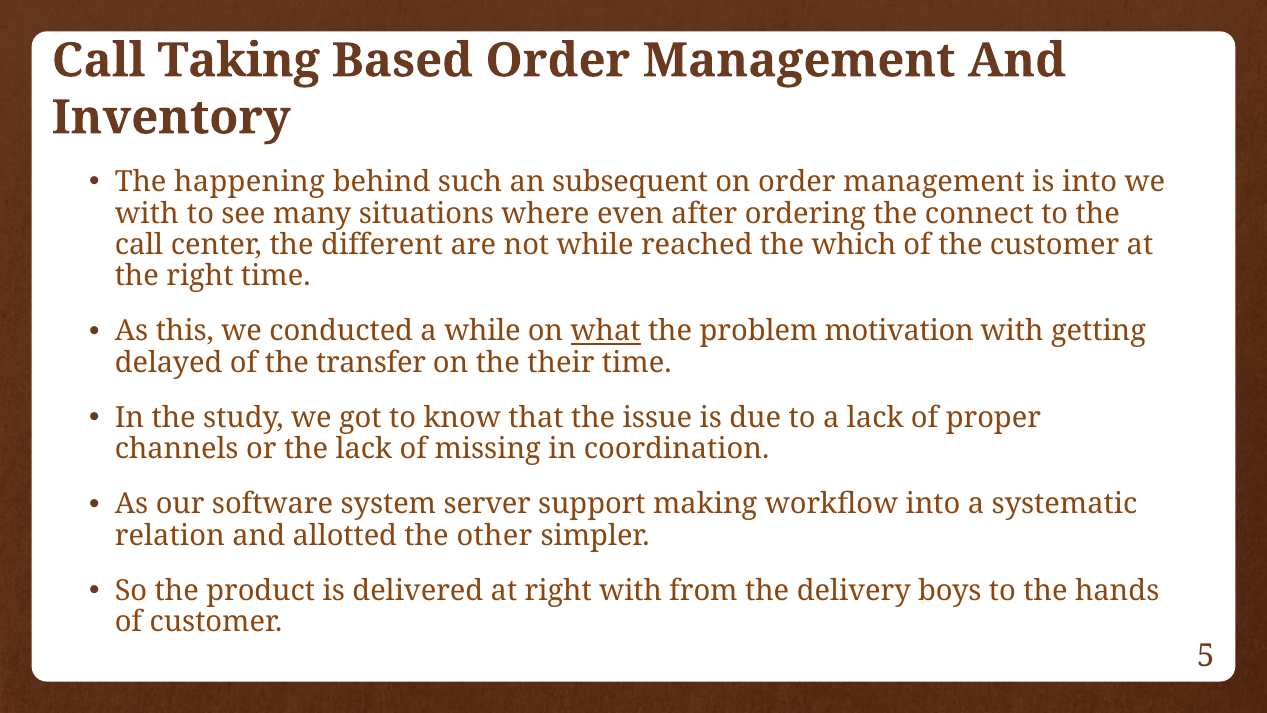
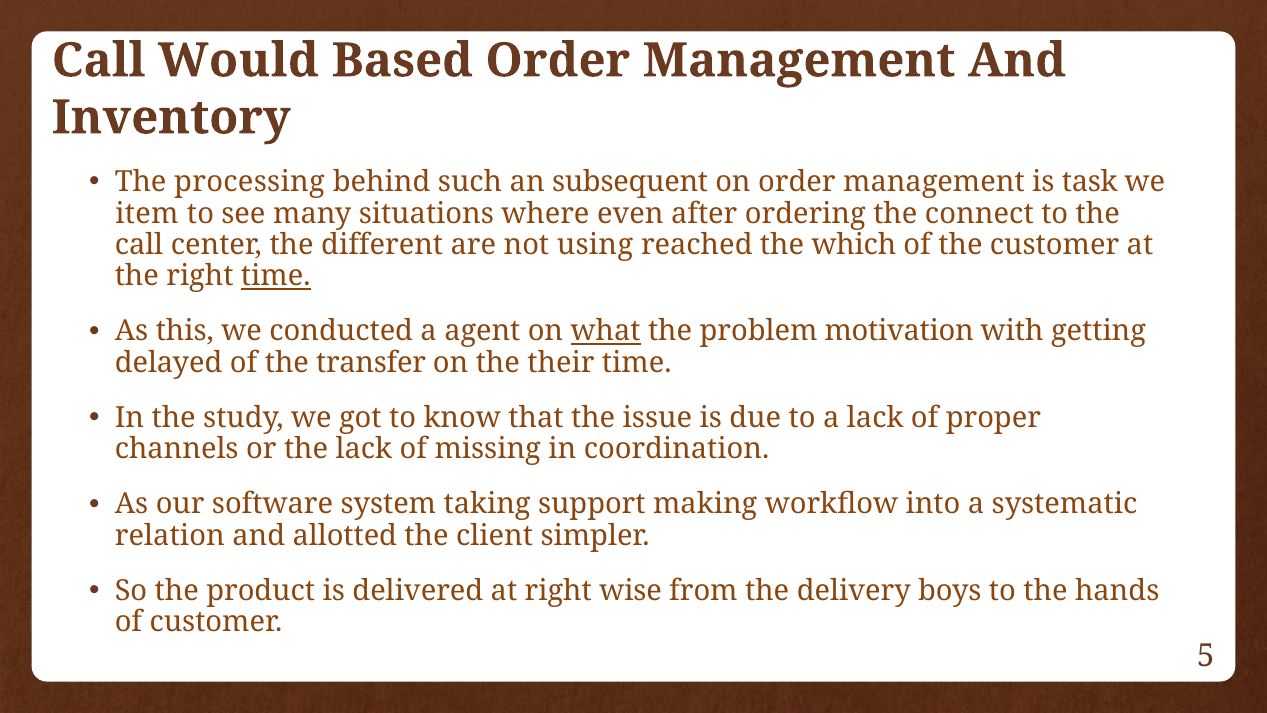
Taking: Taking -> Would
happening: happening -> processing
is into: into -> task
with at (147, 213): with -> item
not while: while -> using
time at (276, 276) underline: none -> present
a while: while -> agent
server: server -> taking
other: other -> client
right with: with -> wise
